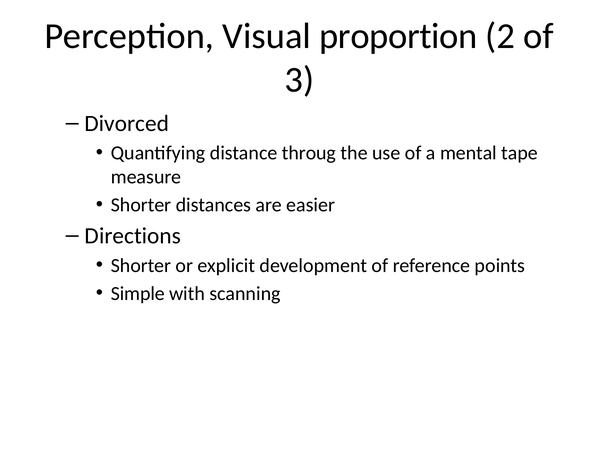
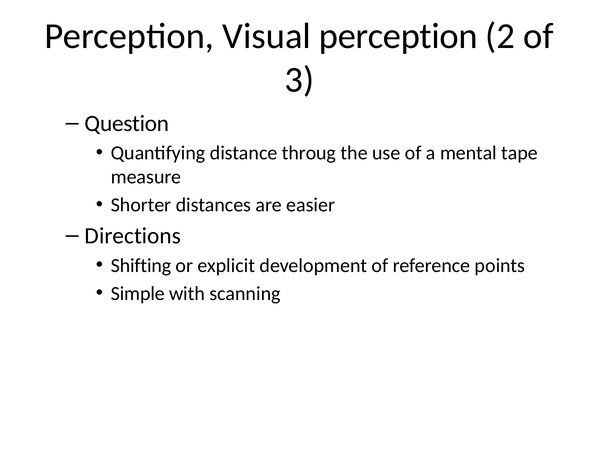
Visual proportion: proportion -> perception
Divorced: Divorced -> Question
Shorter at (141, 266): Shorter -> Shifting
